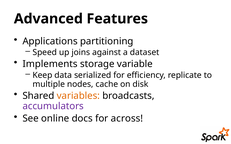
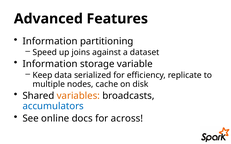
Applications at (50, 41): Applications -> Information
Implements at (50, 64): Implements -> Information
accumulators colour: purple -> blue
